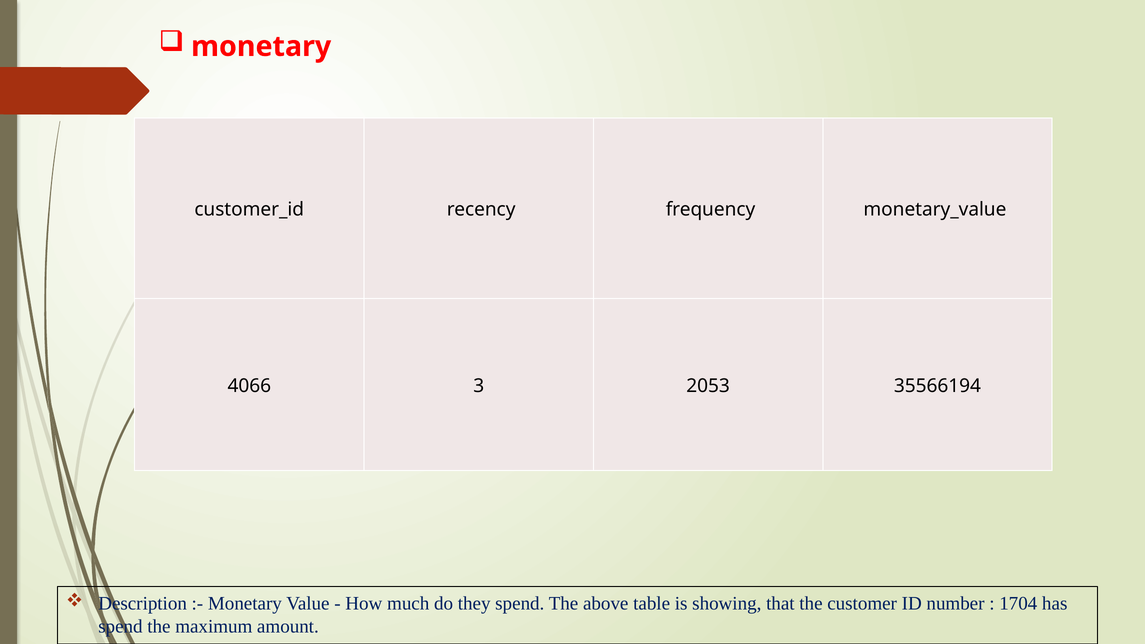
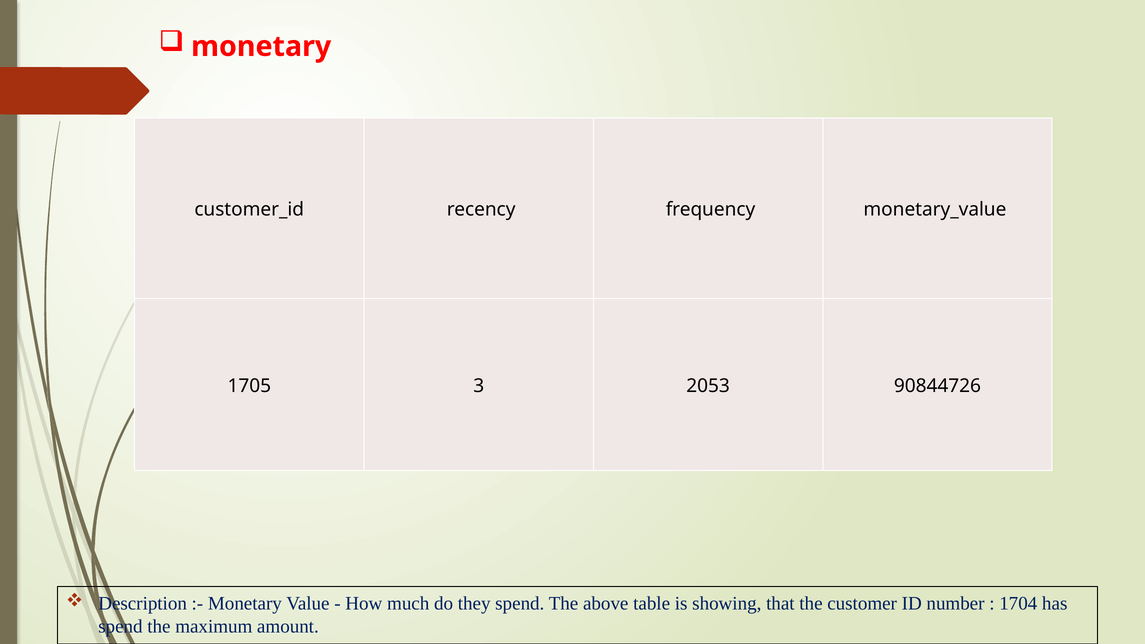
4066: 4066 -> 1705
35566194: 35566194 -> 90844726
